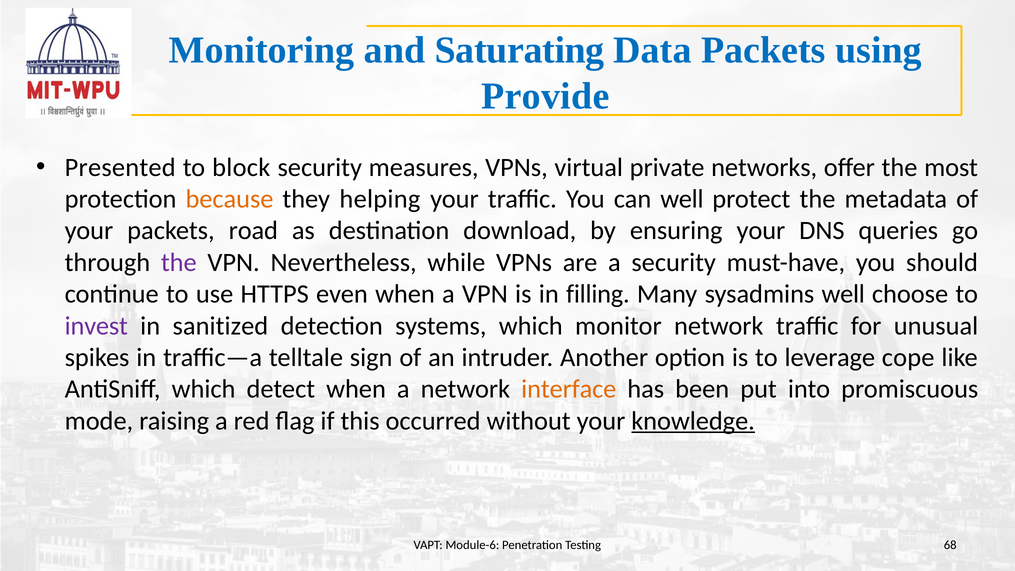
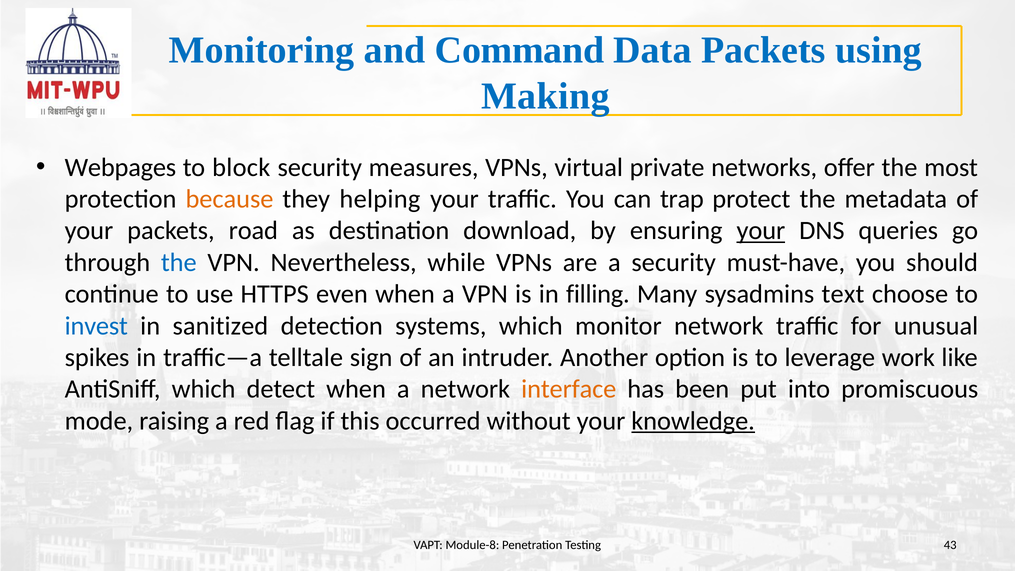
Saturating: Saturating -> Command
Provide: Provide -> Making
Presented: Presented -> Webpages
can well: well -> trap
your at (761, 231) underline: none -> present
the at (179, 262) colour: purple -> blue
sysadmins well: well -> text
invest colour: purple -> blue
cope: cope -> work
Module-6: Module-6 -> Module-8
68: 68 -> 43
